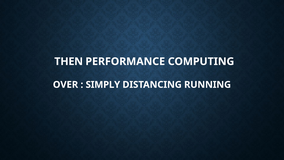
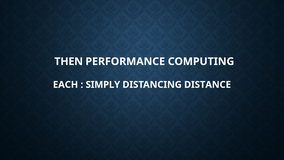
OVER: OVER -> EACH
RUNNING: RUNNING -> DISTANCE
